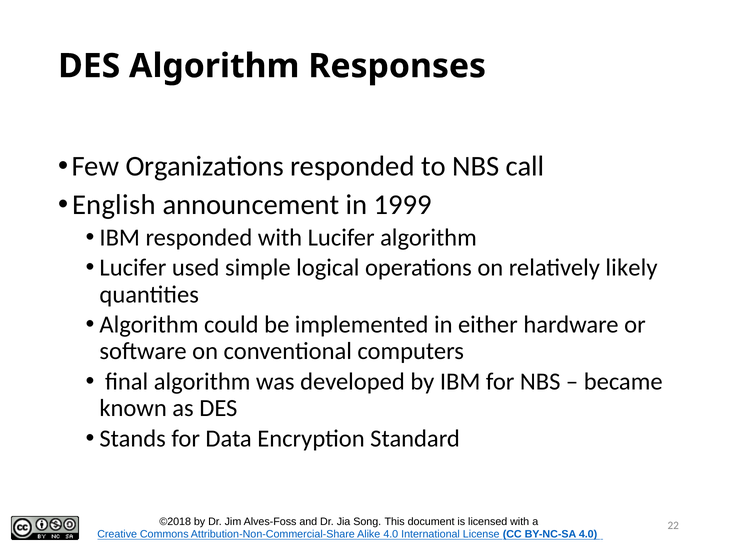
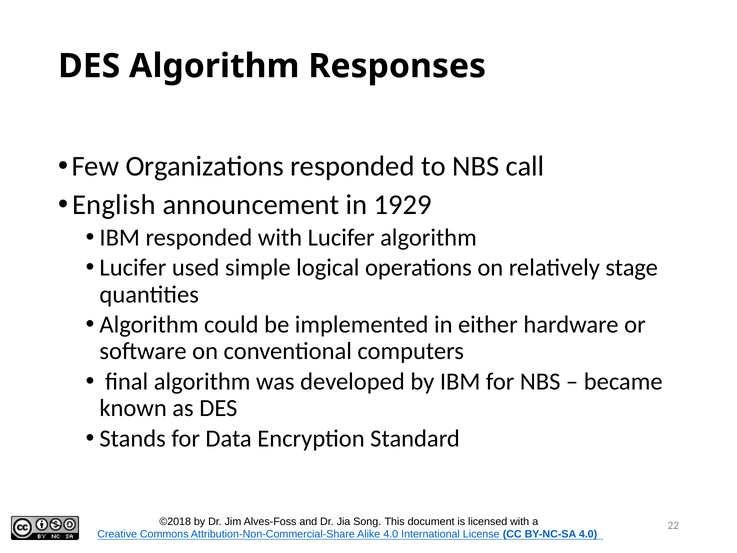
1999: 1999 -> 1929
likely: likely -> stage
